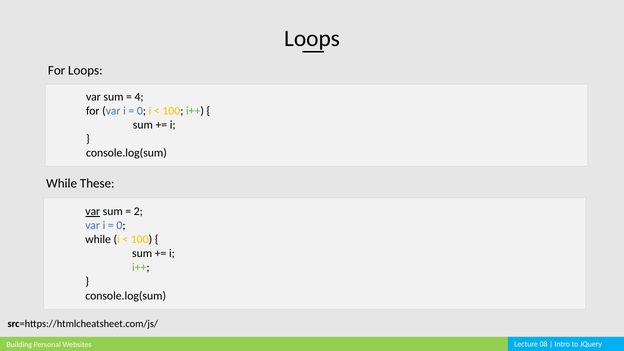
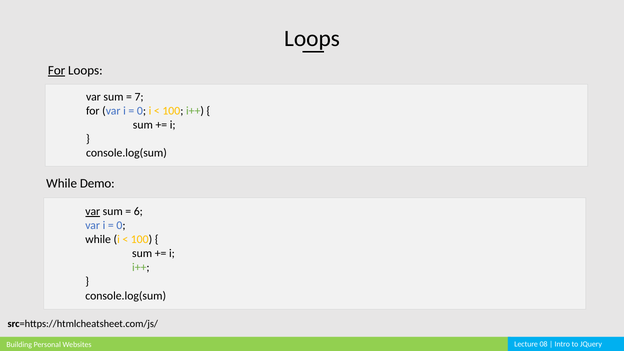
For at (57, 70) underline: none -> present
4: 4 -> 7
These: These -> Demo
2: 2 -> 6
